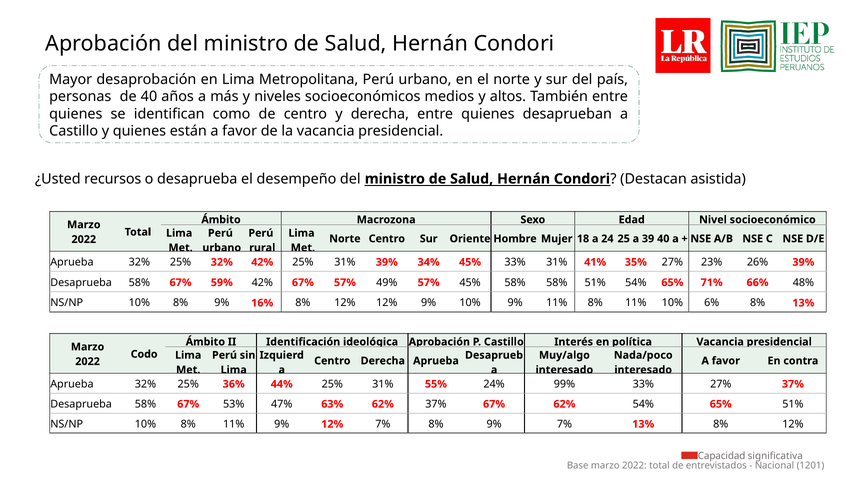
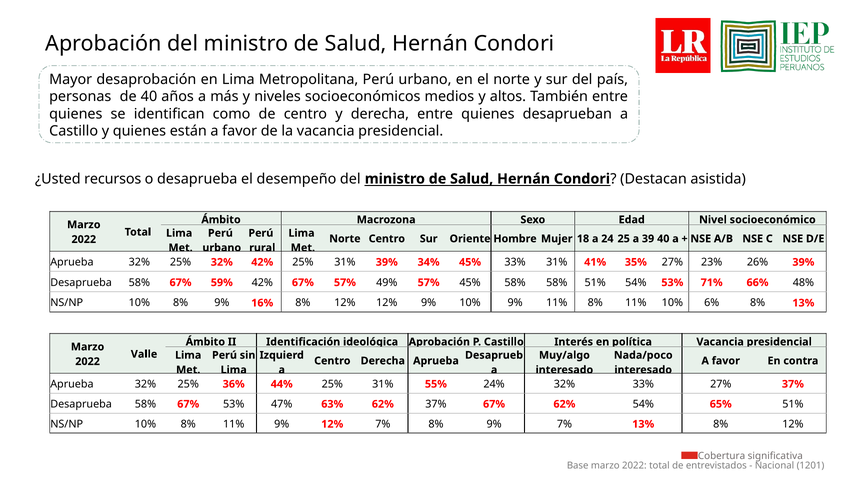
51% 54% 65%: 65% -> 53%
Codo: Codo -> Valle
24% 99%: 99% -> 32%
Capacidad: Capacidad -> Cobertura
